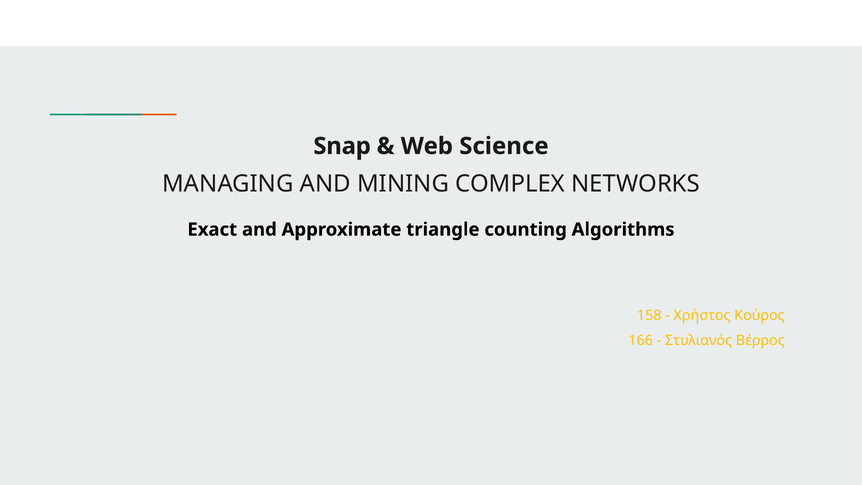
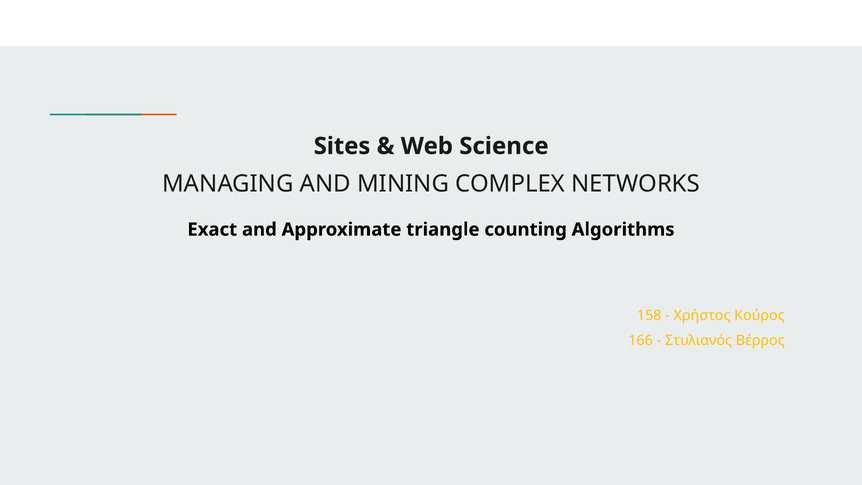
Snap: Snap -> Sites
